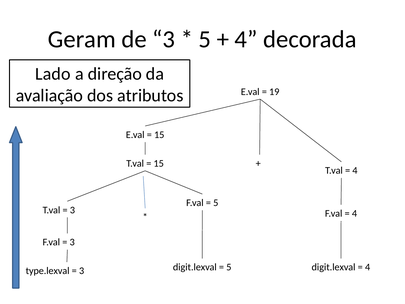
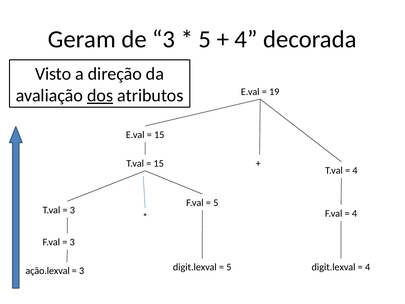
Lado: Lado -> Visto
dos underline: none -> present
type.lexval: type.lexval -> ação.lexval
